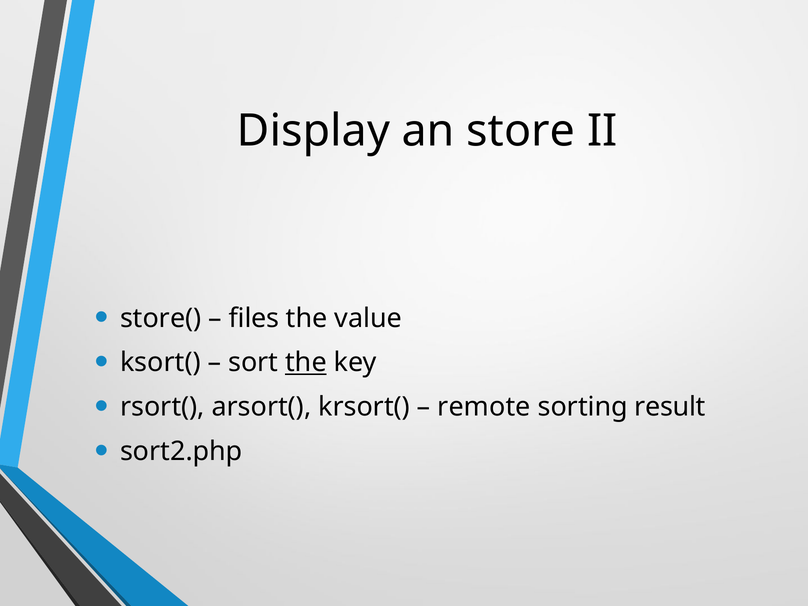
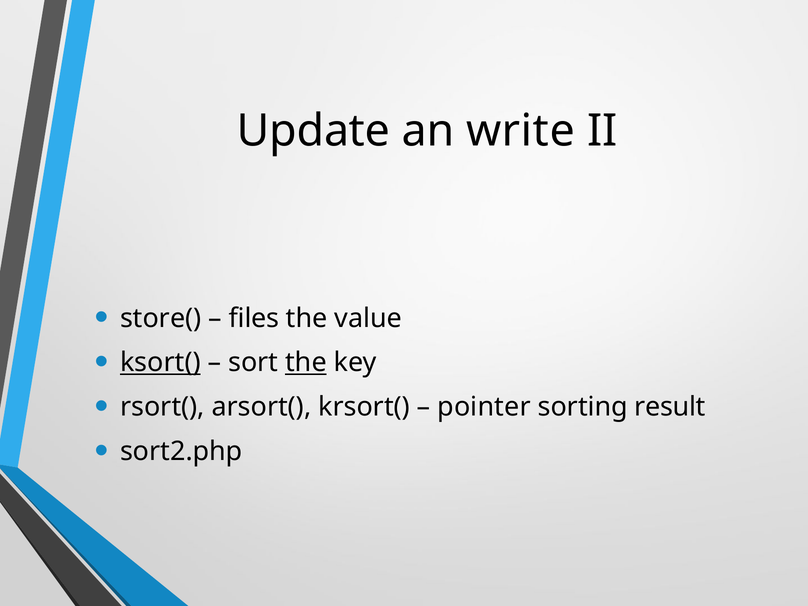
Display: Display -> Update
store: store -> write
ksort( underline: none -> present
remote: remote -> pointer
